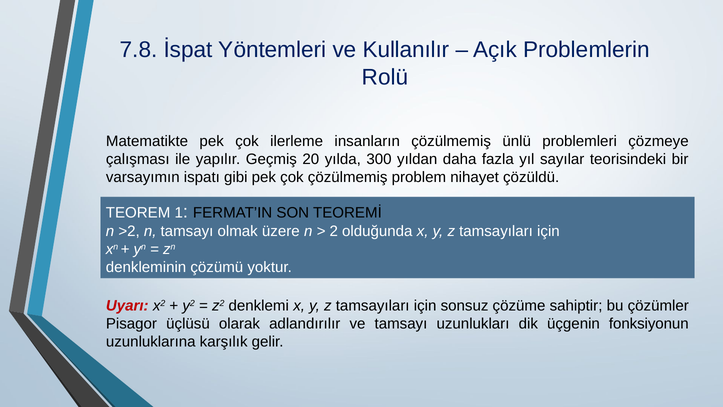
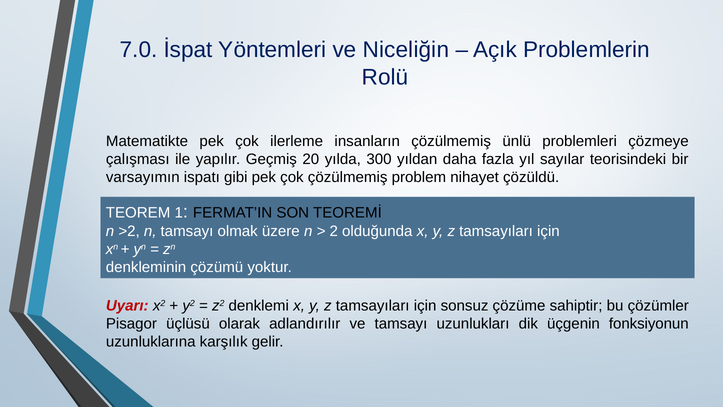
7.8: 7.8 -> 7.0
Kullanılır: Kullanılır -> Niceliğin
